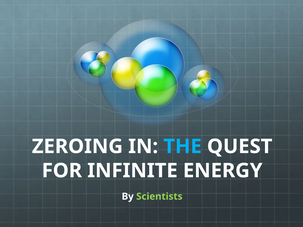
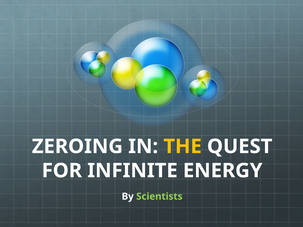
THE colour: light blue -> yellow
